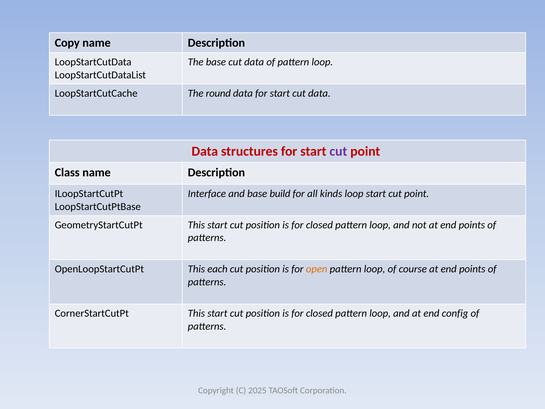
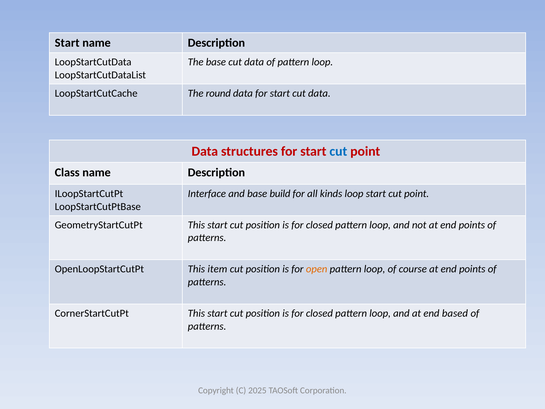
Copy at (67, 43): Copy -> Start
cut at (338, 151) colour: purple -> blue
each: each -> item
config: config -> based
